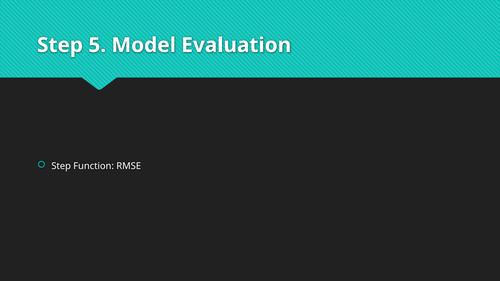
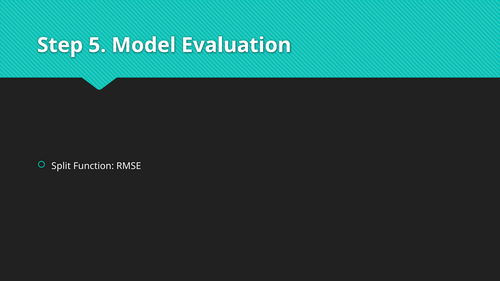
Step at (61, 166): Step -> Split
